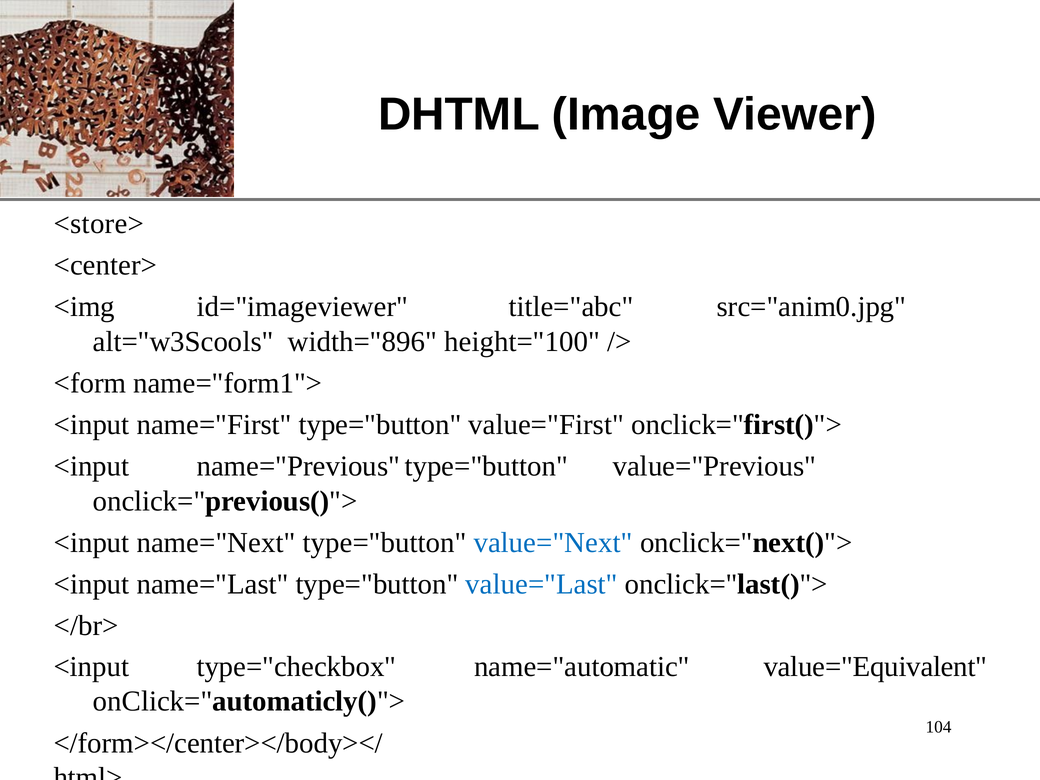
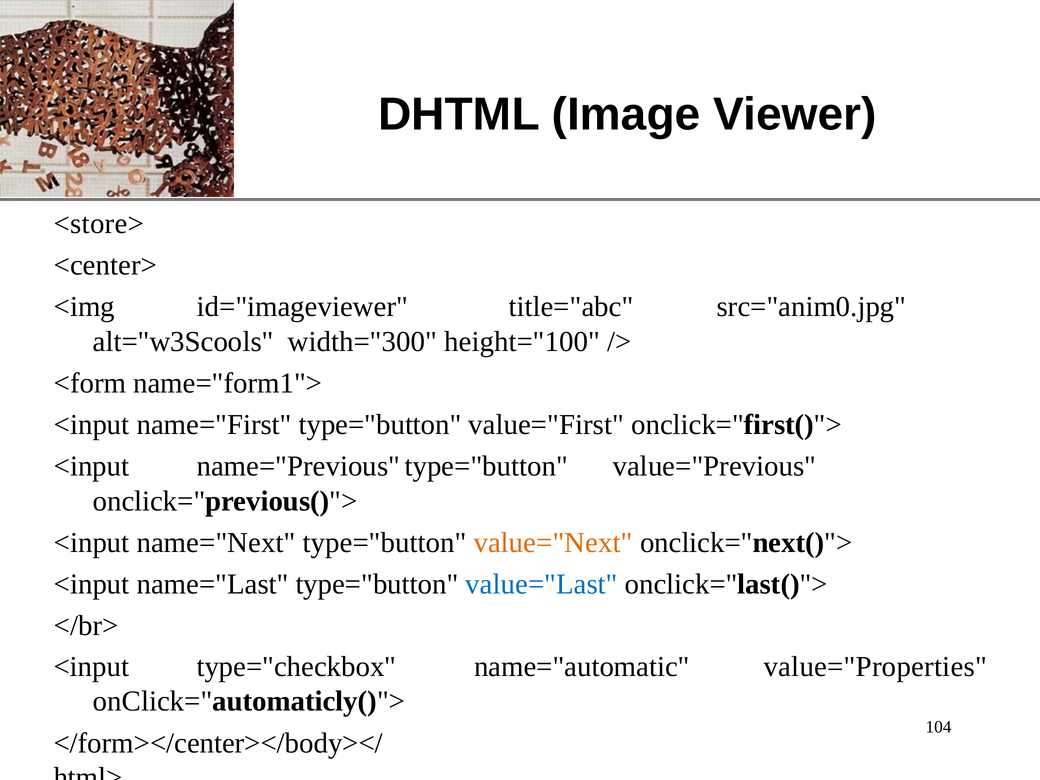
width="896: width="896 -> width="300
value="Next colour: blue -> orange
value="Equivalent: value="Equivalent -> value="Properties
